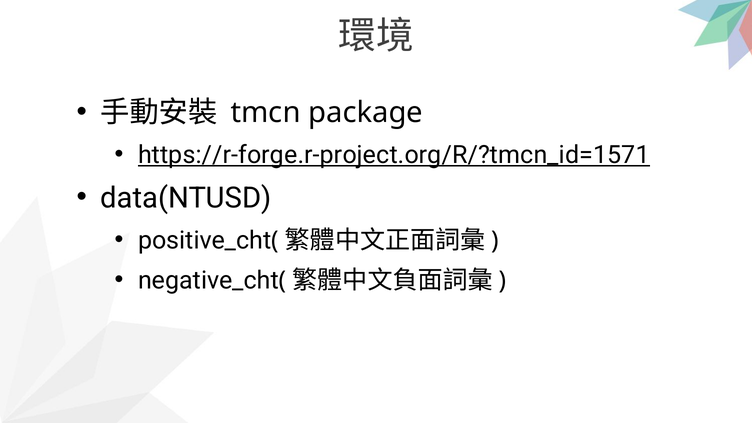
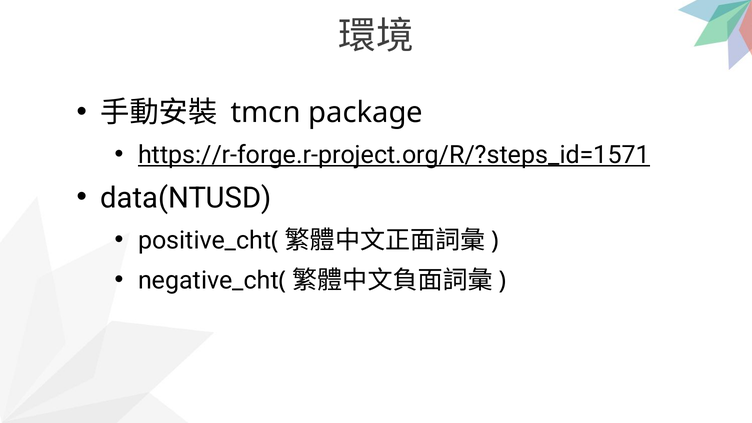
https://r-forge.r-project.org/R/?tmcn_id=1571: https://r-forge.r-project.org/R/?tmcn_id=1571 -> https://r-forge.r-project.org/R/?steps_id=1571
